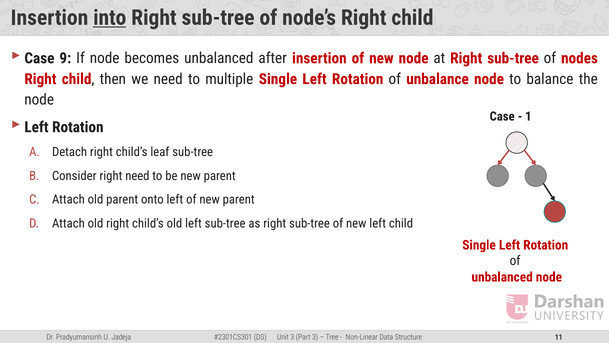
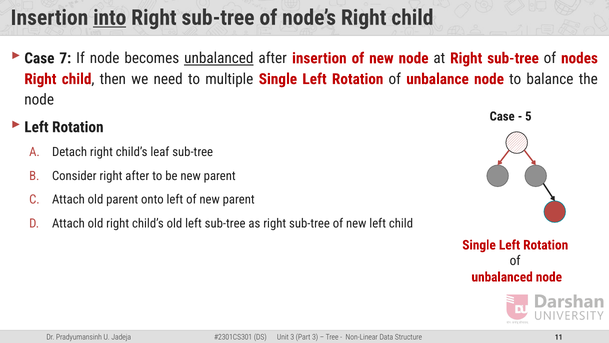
9: 9 -> 7
unbalanced at (219, 58) underline: none -> present
1: 1 -> 5
right need: need -> after
